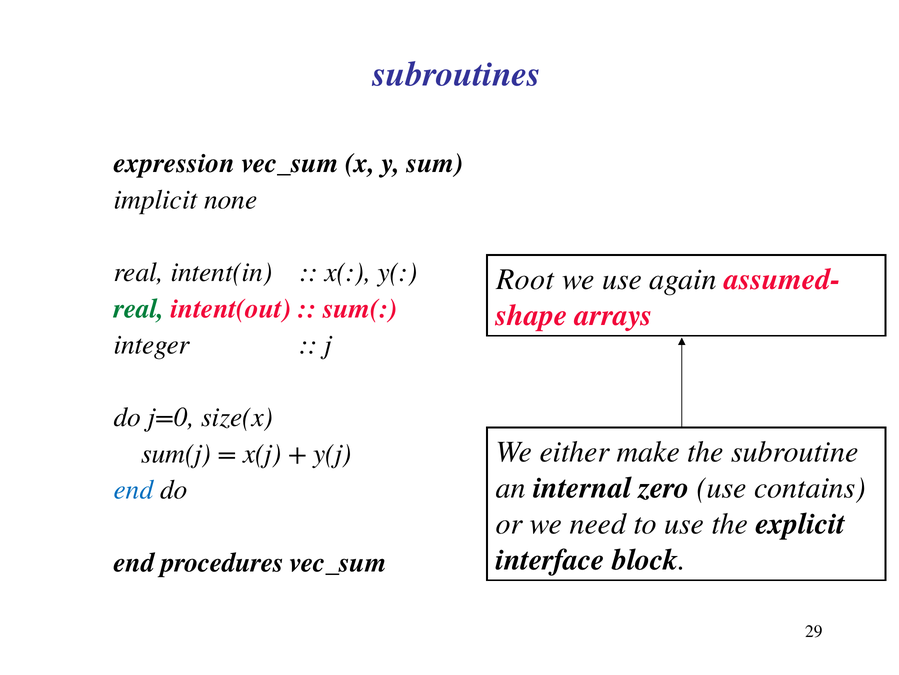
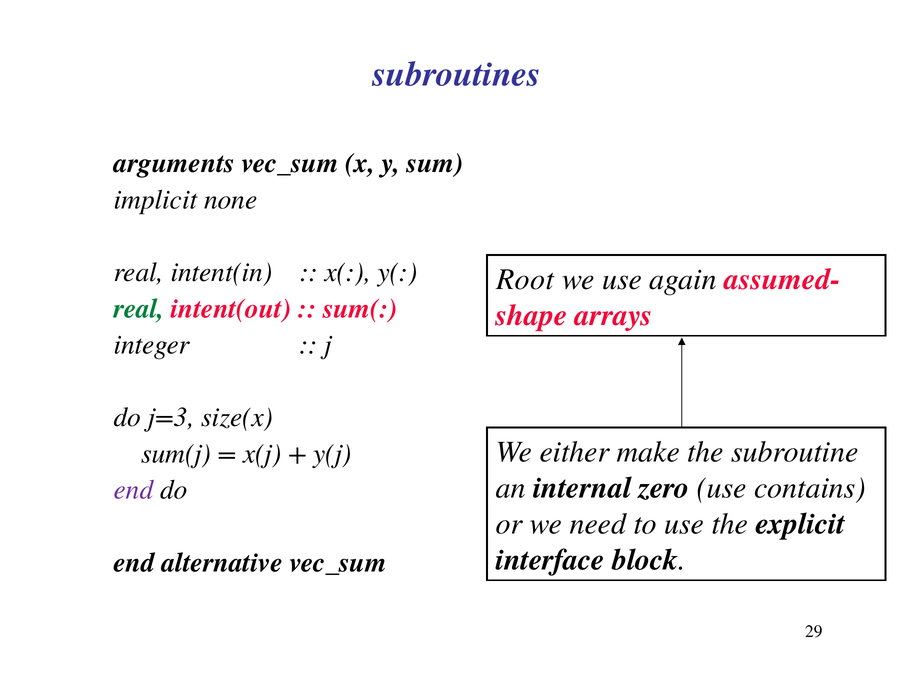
expression: expression -> arguments
j=0: j=0 -> j=3
end at (133, 489) colour: blue -> purple
procedures: procedures -> alternative
